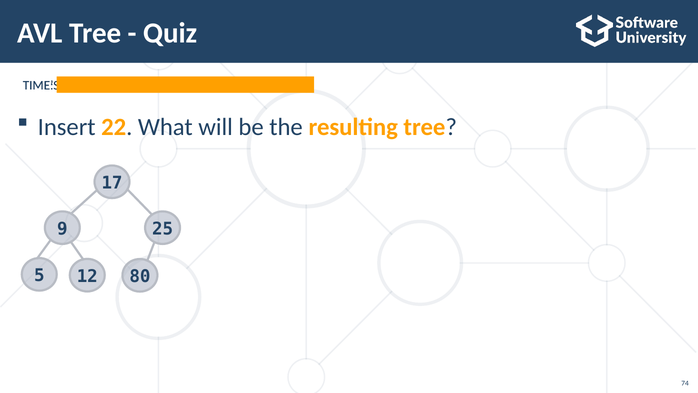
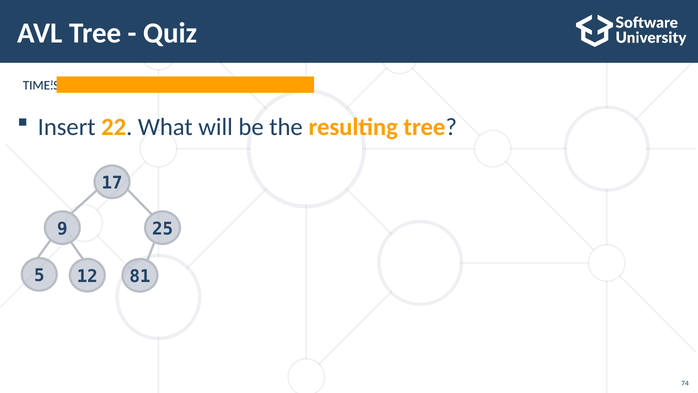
80: 80 -> 81
